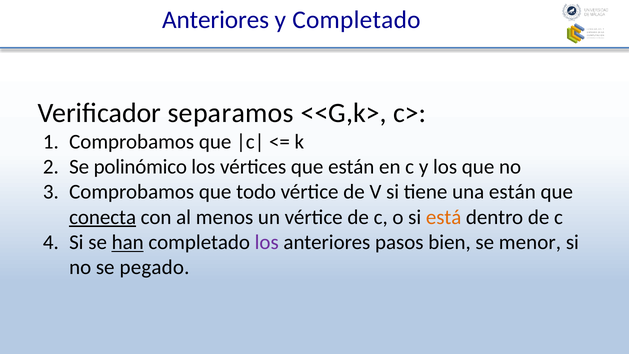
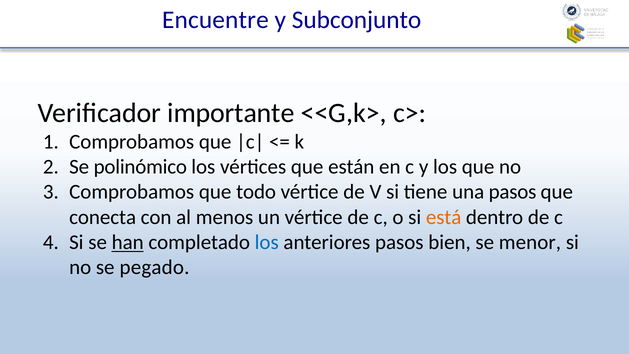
Anteriores at (216, 20): Anteriores -> Encuentre
y Completado: Completado -> Subconjunto
separamos: separamos -> importante
una están: están -> pasos
conecta underline: present -> none
los at (267, 242) colour: purple -> blue
